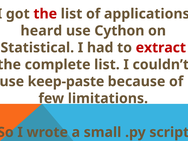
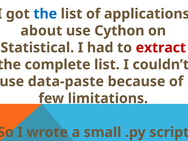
the at (45, 14) colour: red -> blue
heard: heard -> about
keep-paste: keep-paste -> data-paste
